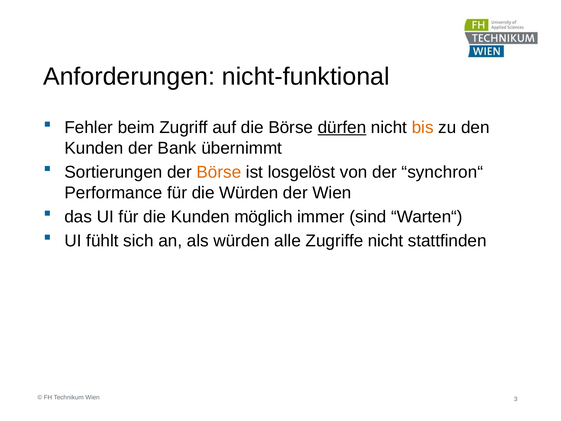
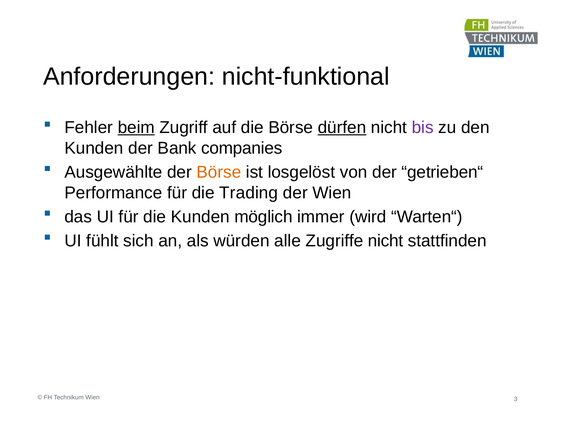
beim underline: none -> present
bis colour: orange -> purple
übernimmt: übernimmt -> companies
Sortierungen: Sortierungen -> Ausgewählte
synchron“: synchron“ -> getrieben“
die Würden: Würden -> Trading
sind: sind -> wird
